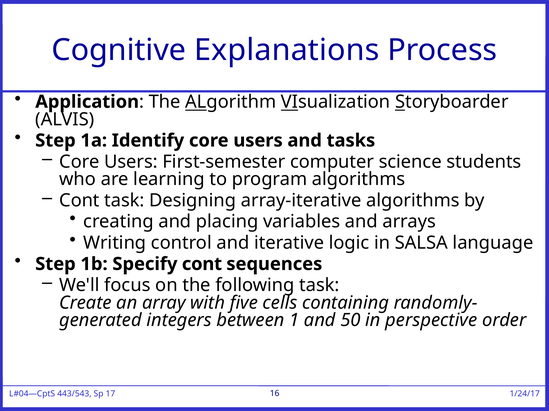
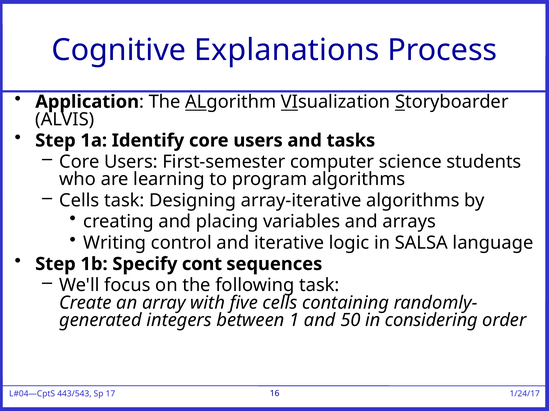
Cont at (79, 201): Cont -> Cells
perspective: perspective -> considering
